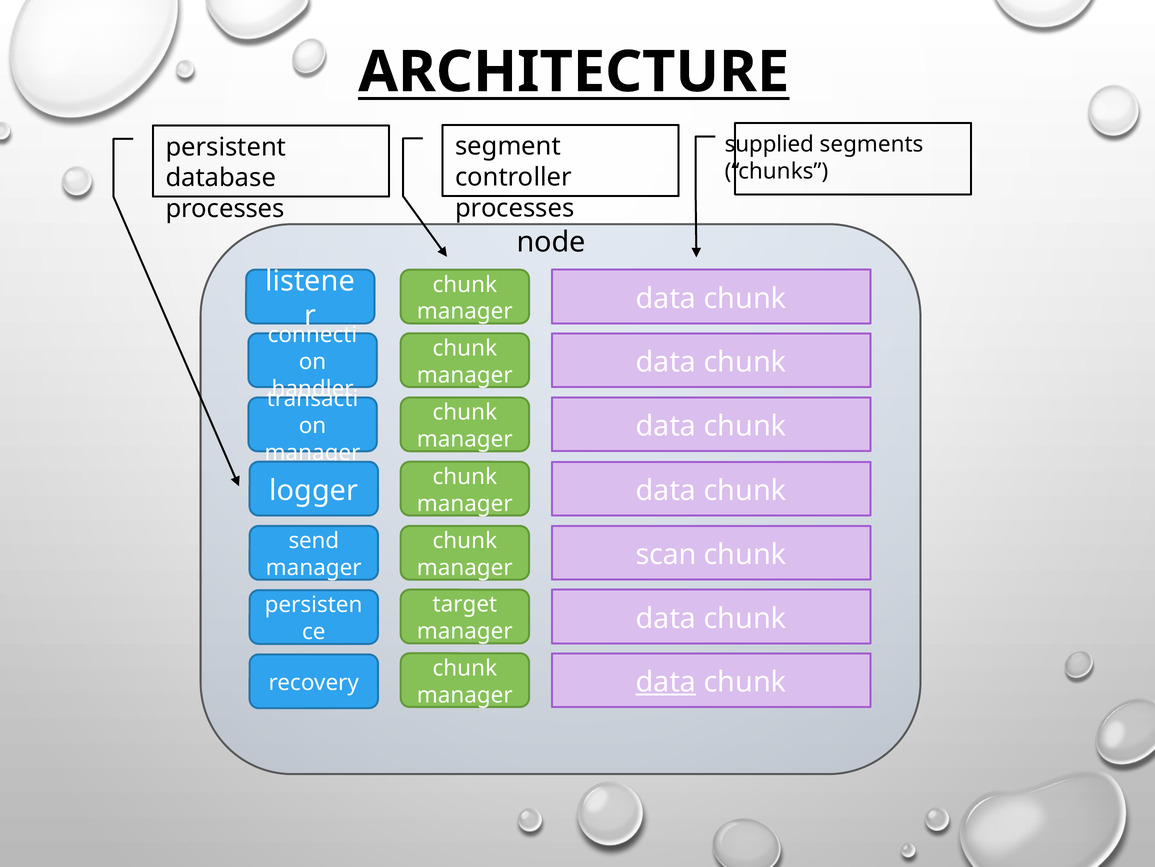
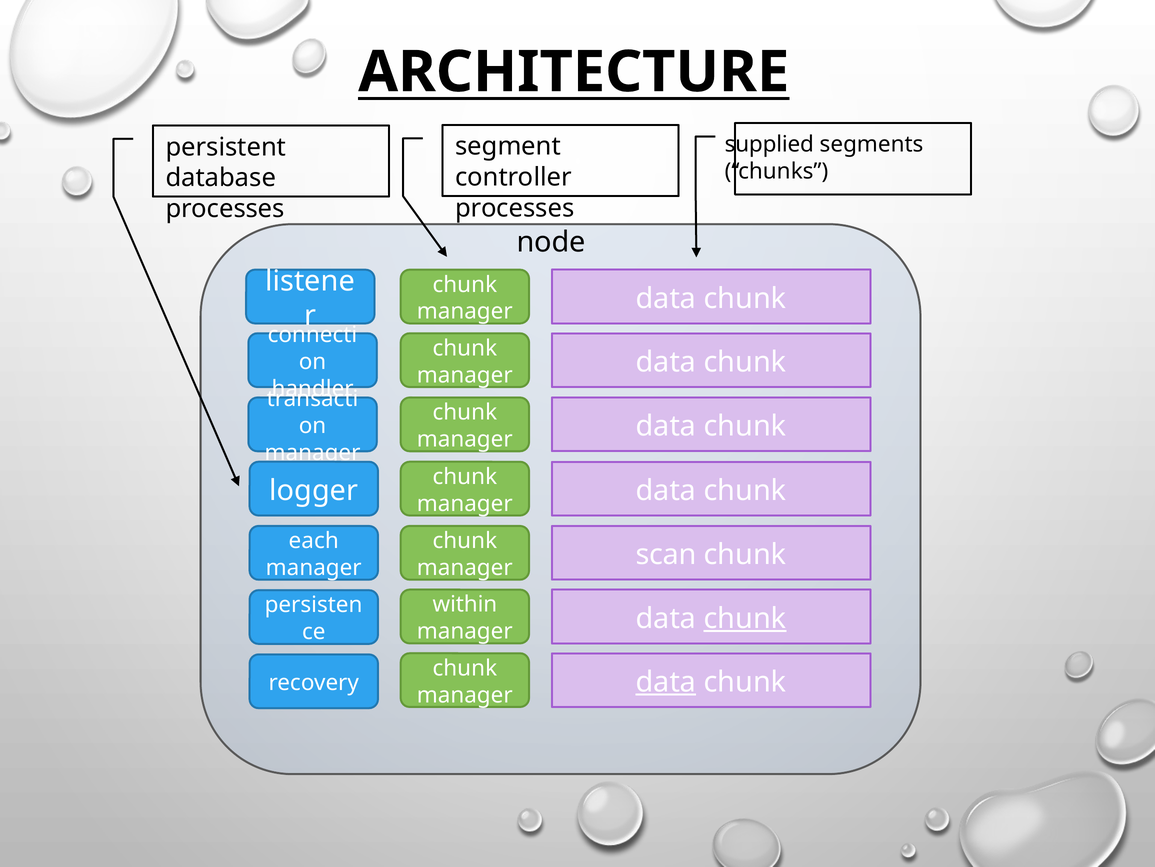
send: send -> each
target: target -> within
chunk at (745, 618) underline: none -> present
